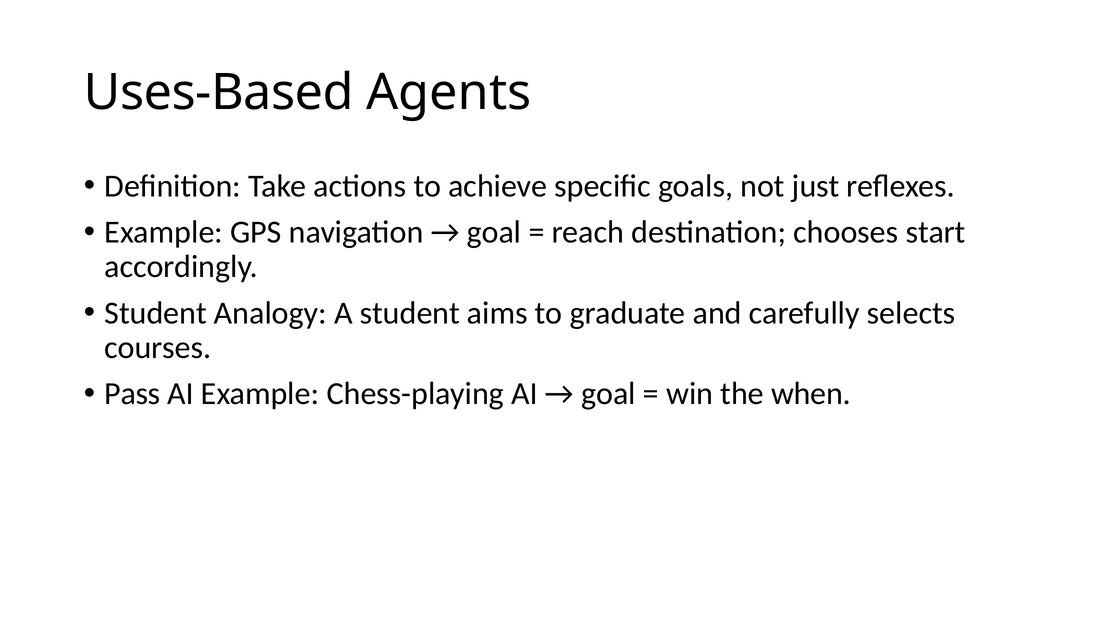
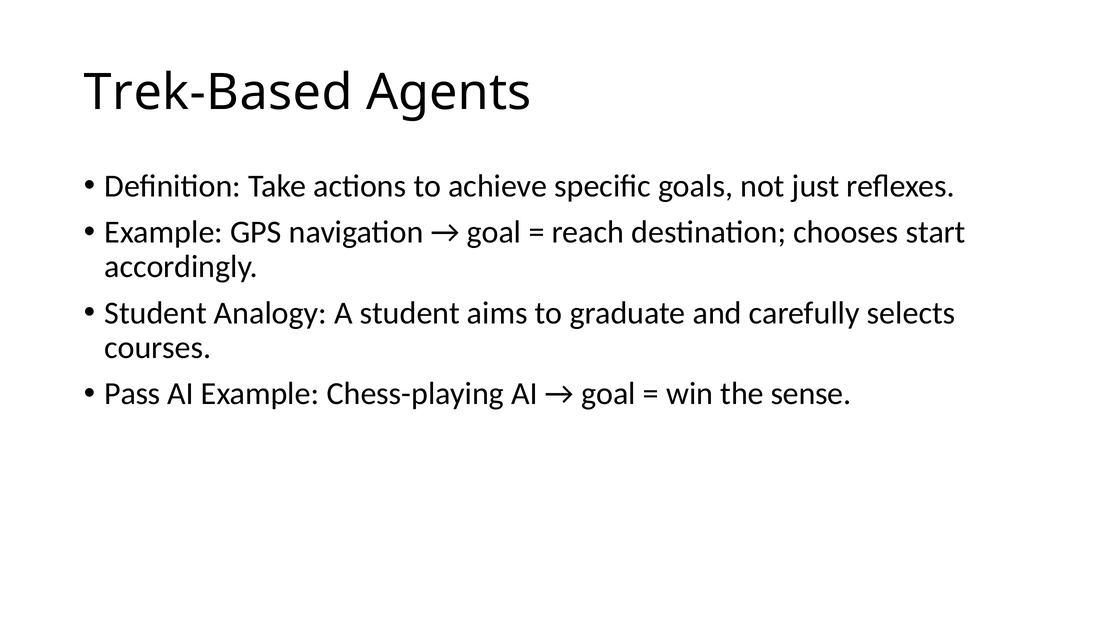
Uses-Based: Uses-Based -> Trek-Based
when: when -> sense
